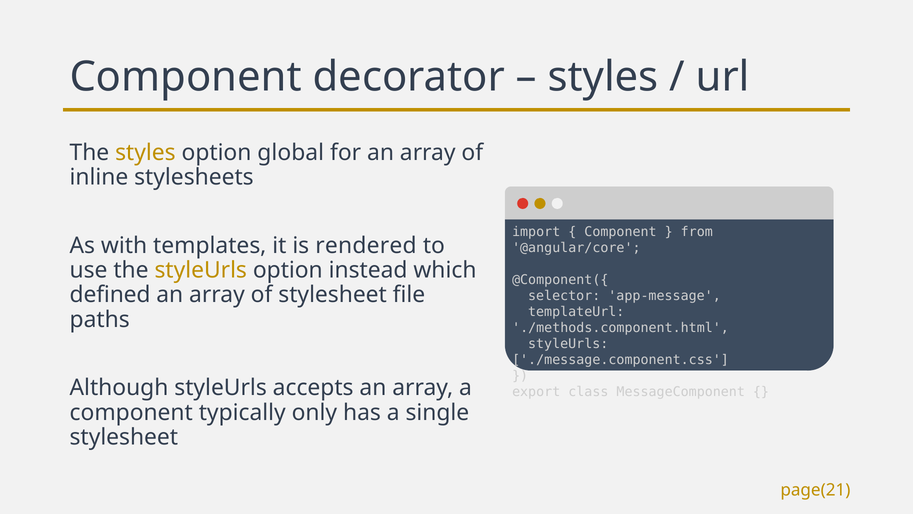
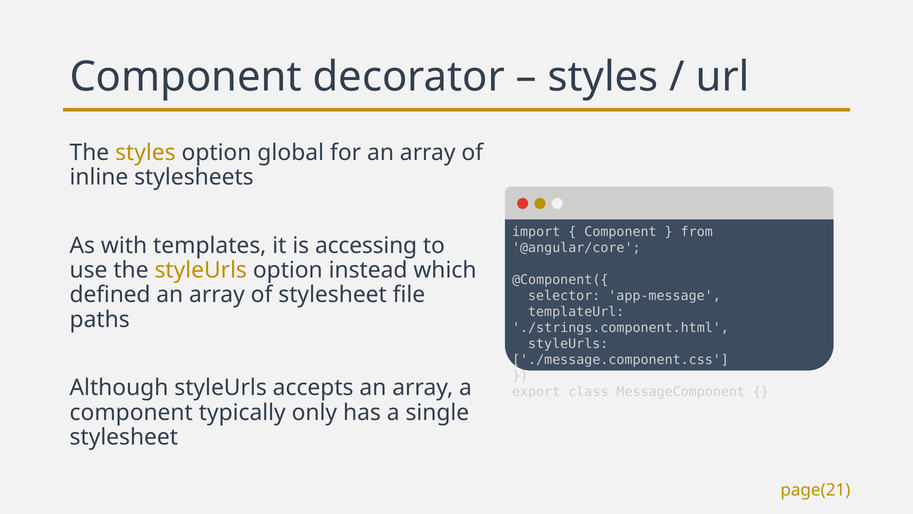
rendered: rendered -> accessing
./methods.component.html: ./methods.component.html -> ./strings.component.html
